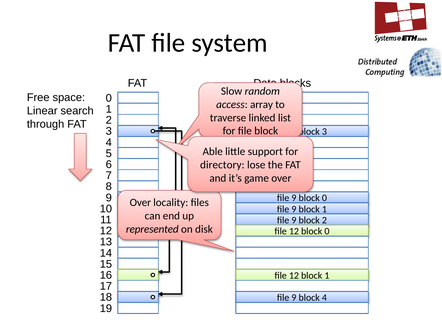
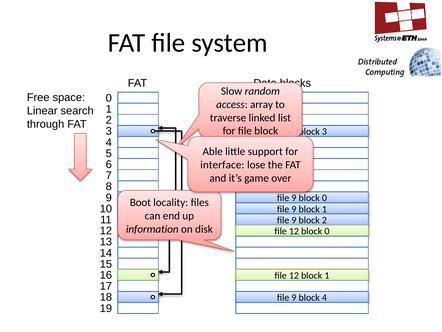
directory: directory -> interface
Over at (140, 202): Over -> Boot
represented: represented -> information
